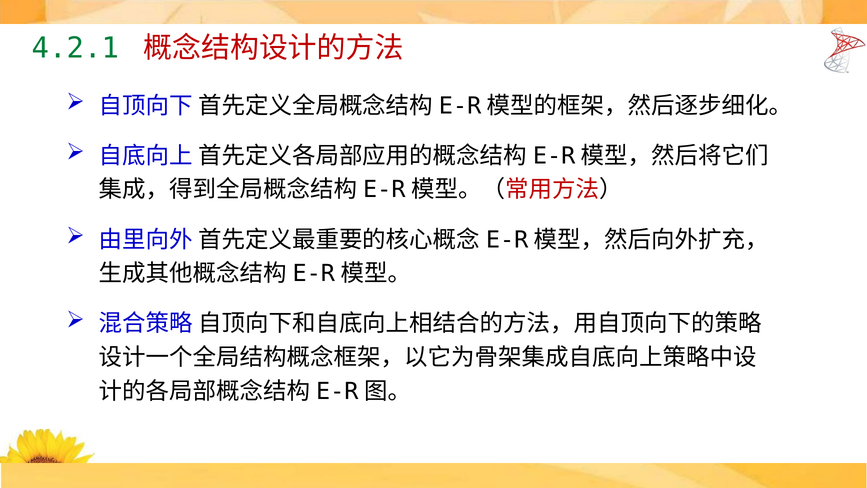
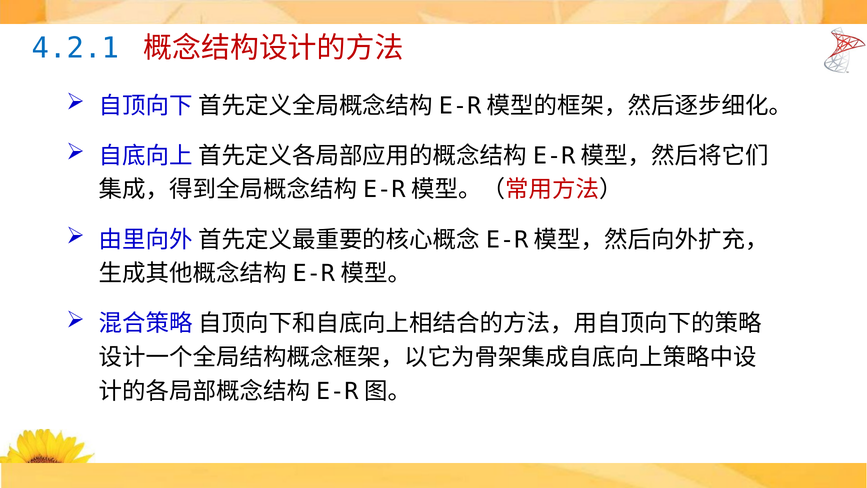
4.2.1 colour: green -> blue
